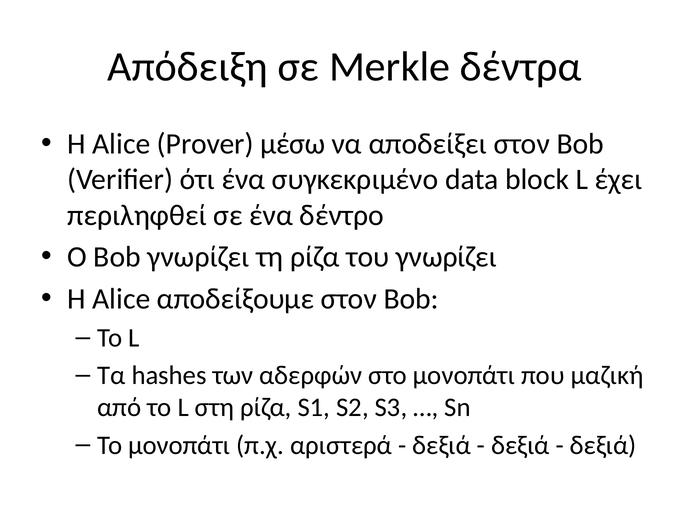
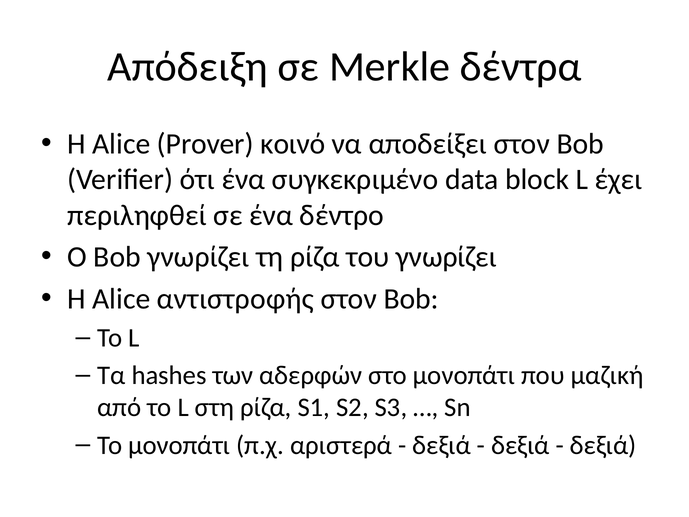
μέσω: μέσω -> κοινό
αποδείξουμε: αποδείξουμε -> αντιστροφής
